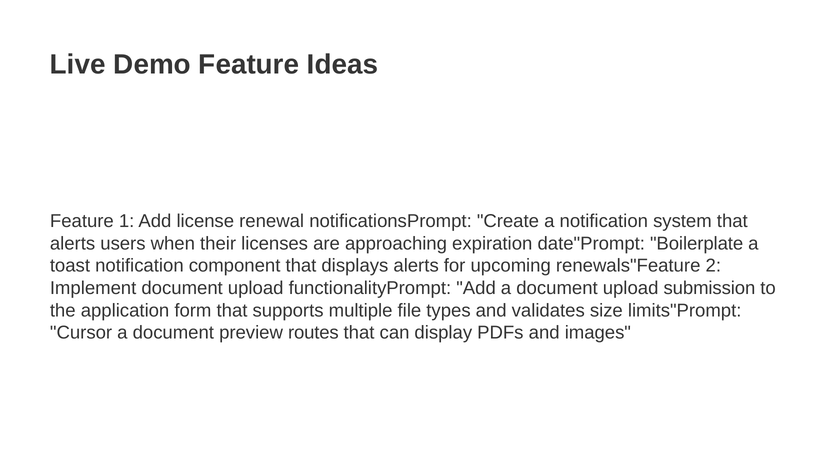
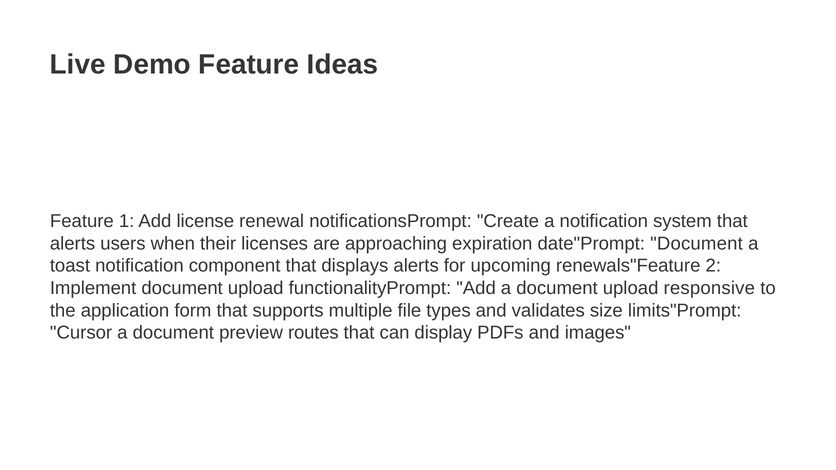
date"Prompt Boilerplate: Boilerplate -> Document
submission: submission -> responsive
